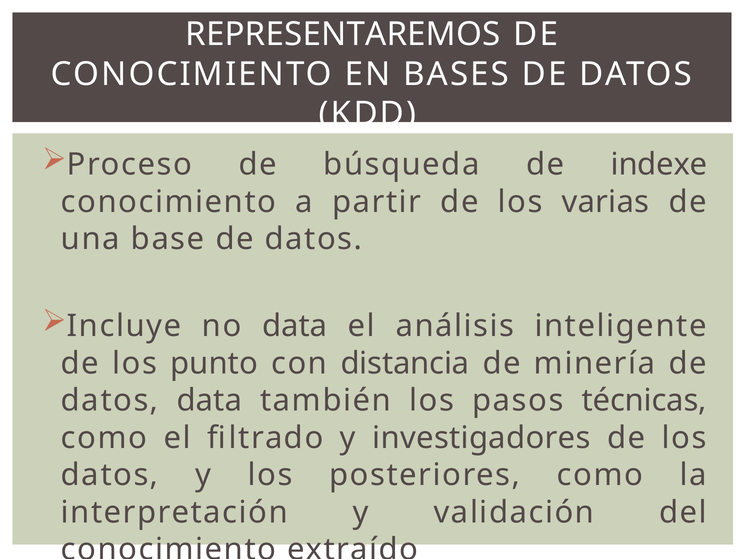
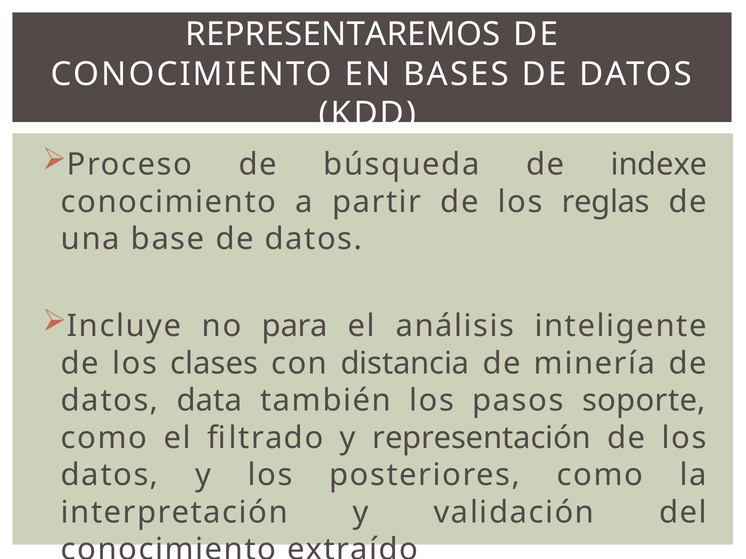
varias: varias -> reglas
no data: data -> para
punto: punto -> clases
técnicas: técnicas -> soporte
investigadores: investigadores -> representación
